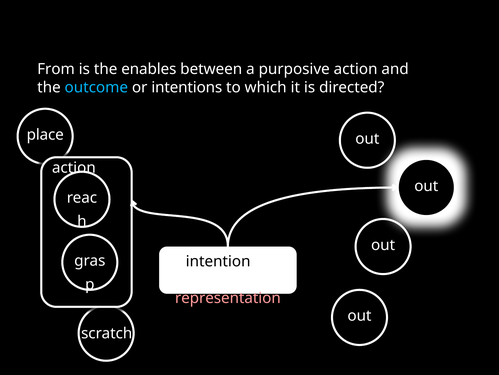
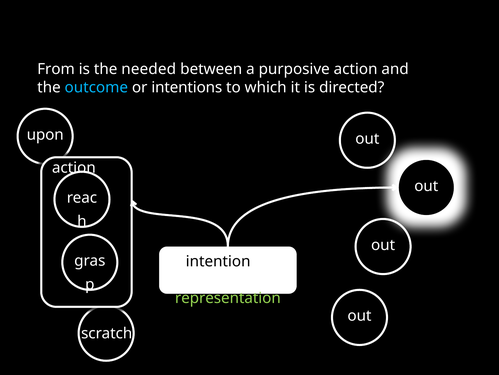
enables: enables -> needed
place: place -> upon
representation colour: pink -> light green
